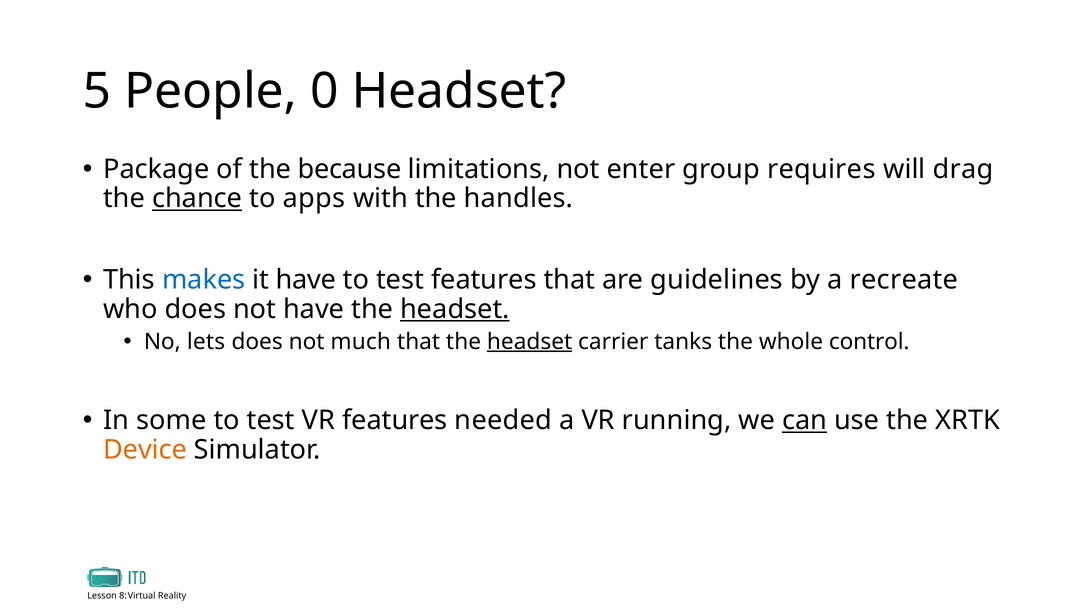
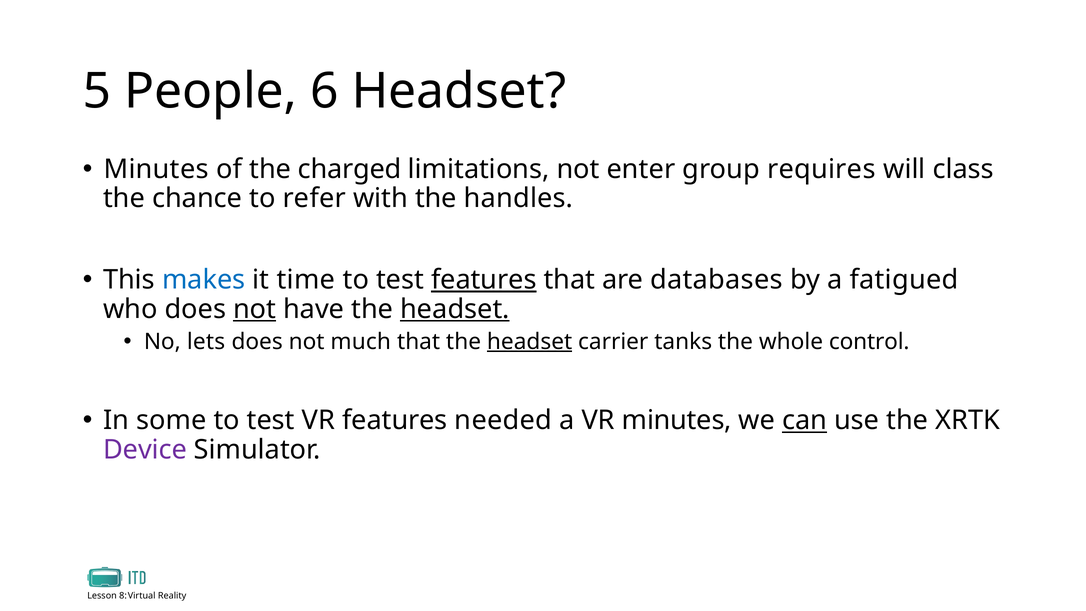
0: 0 -> 6
Package at (156, 169): Package -> Minutes
because: because -> charged
drag: drag -> class
chance underline: present -> none
apps: apps -> refer
it have: have -> time
features at (484, 280) underline: none -> present
guidelines: guidelines -> databases
recreate: recreate -> fatigued
not at (255, 309) underline: none -> present
VR running: running -> minutes
Device colour: orange -> purple
